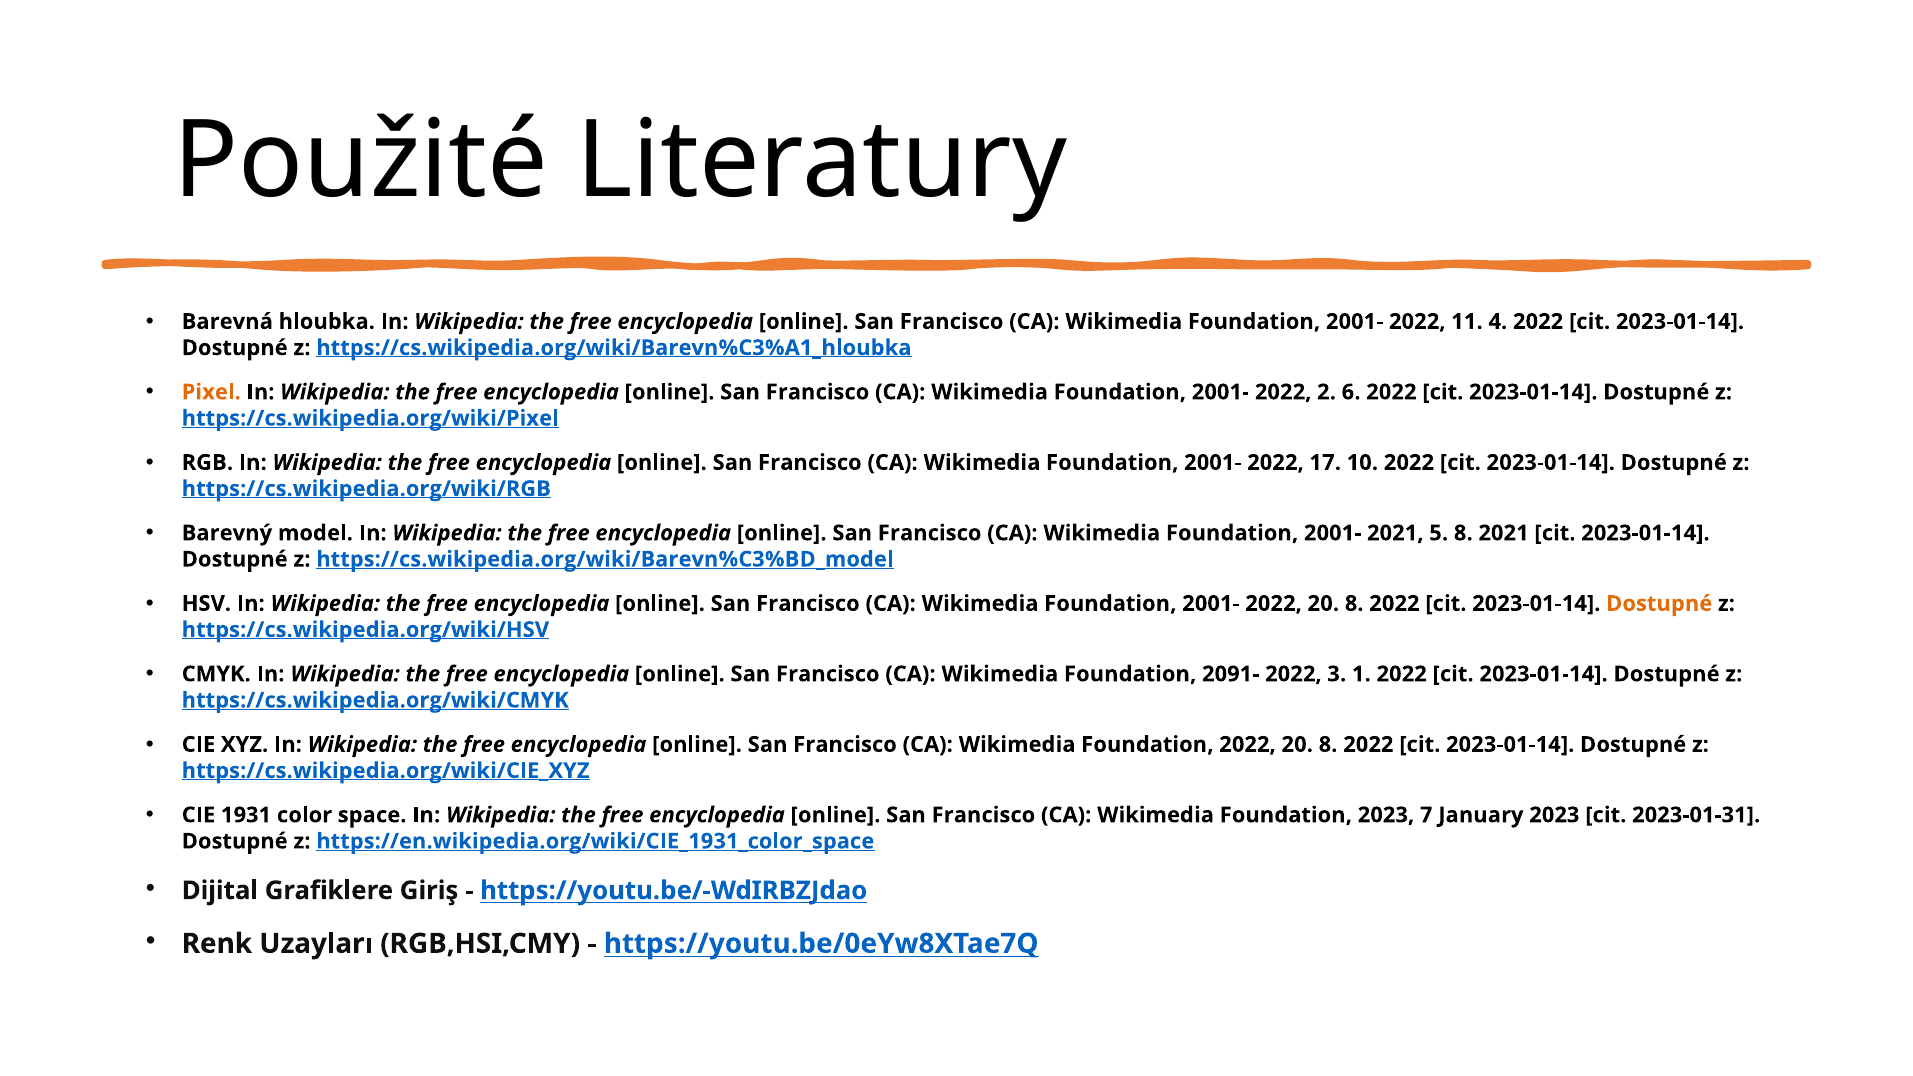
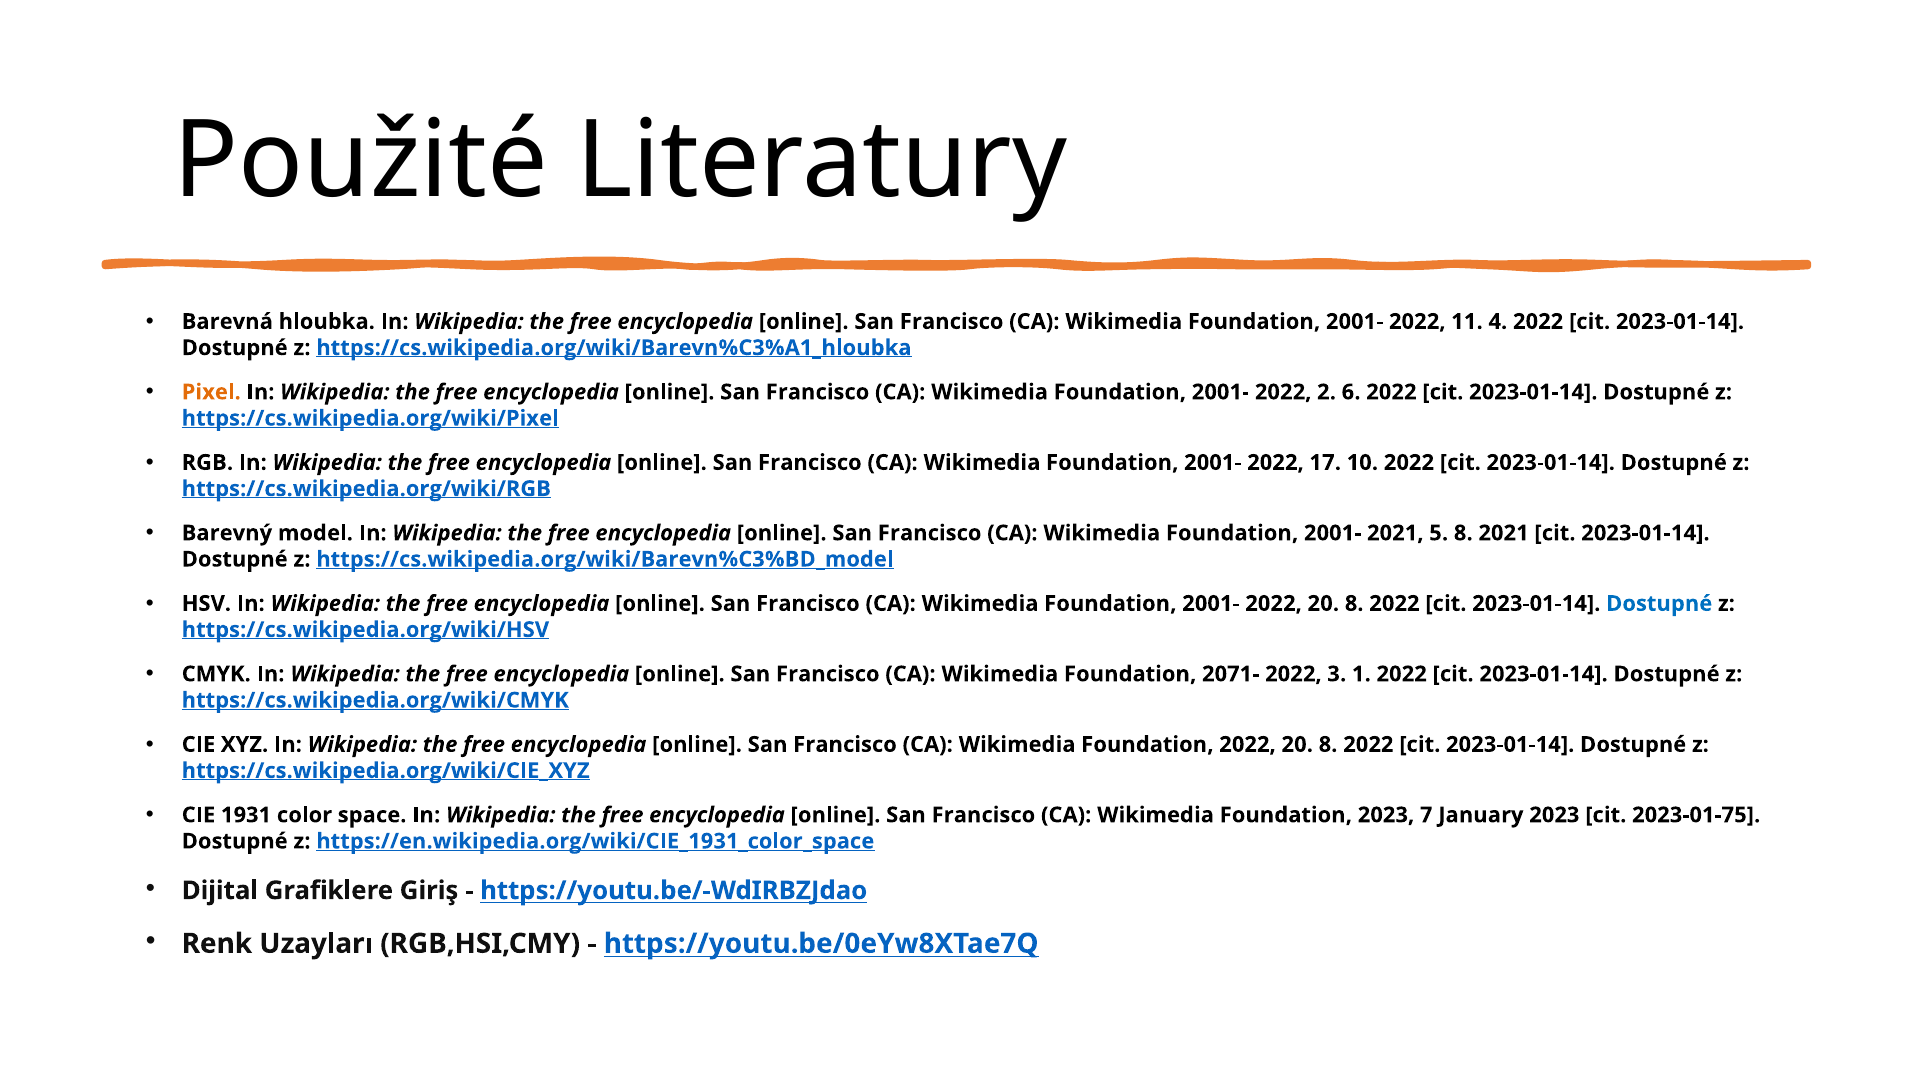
Dostupné at (1659, 604) colour: orange -> blue
2091-: 2091- -> 2071-
2023-01-31: 2023-01-31 -> 2023-01-75
